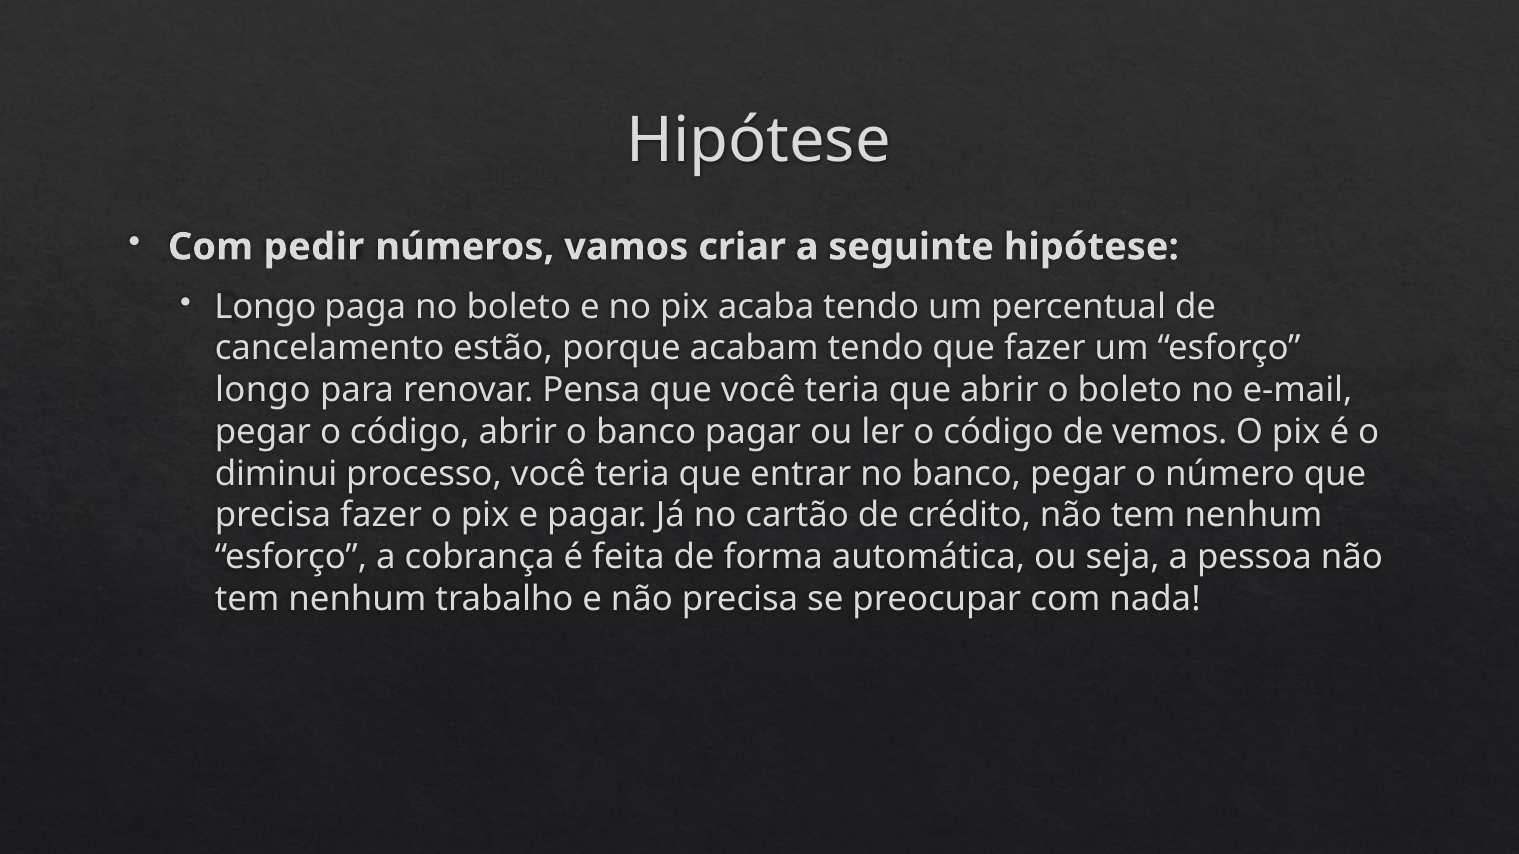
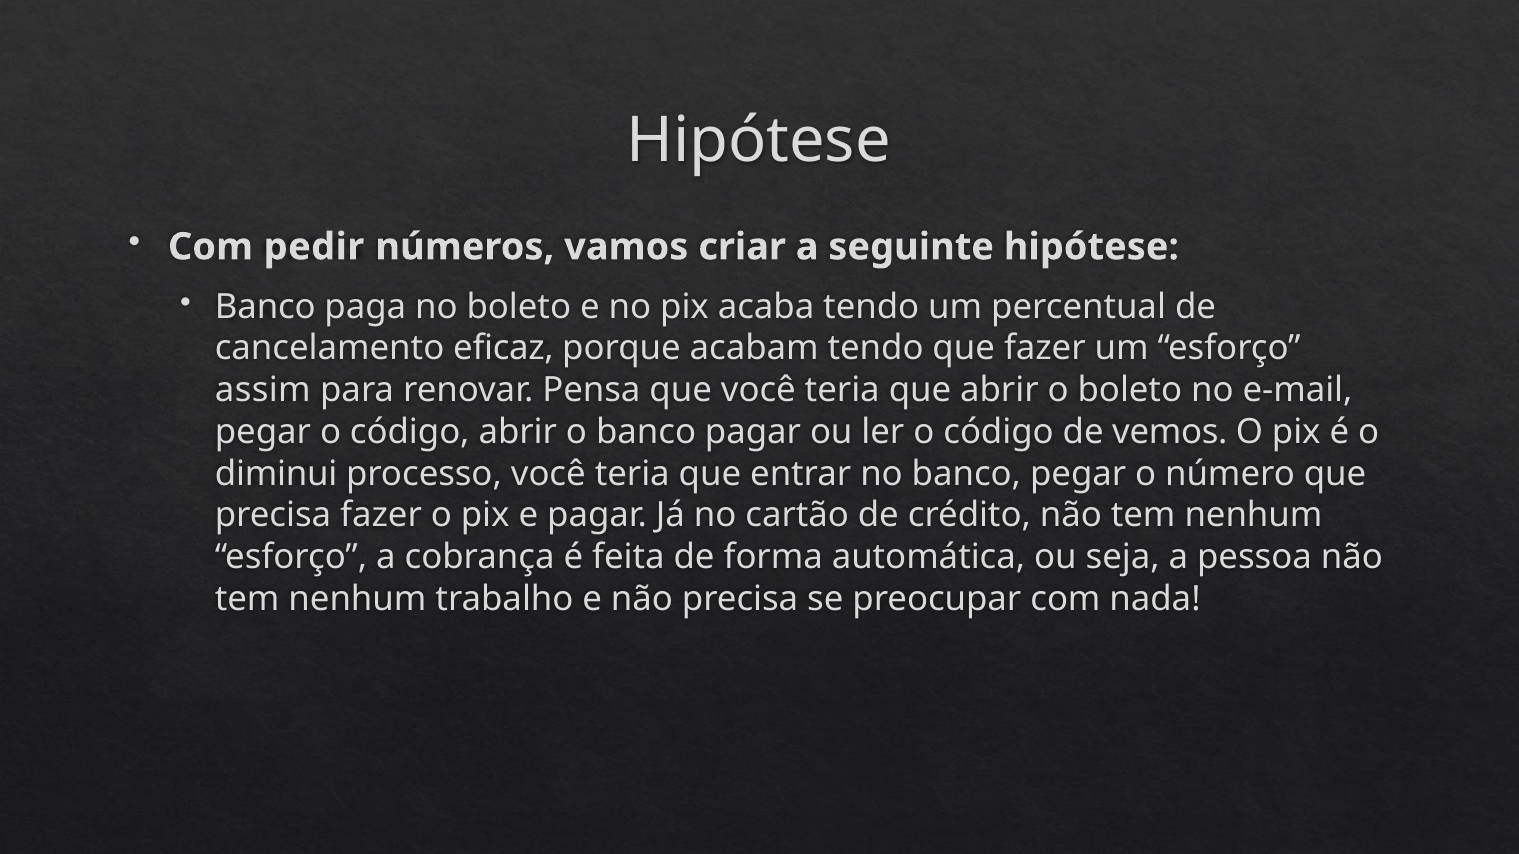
Longo at (265, 307): Longo -> Banco
estão: estão -> eficaz
longo at (263, 390): longo -> assim
